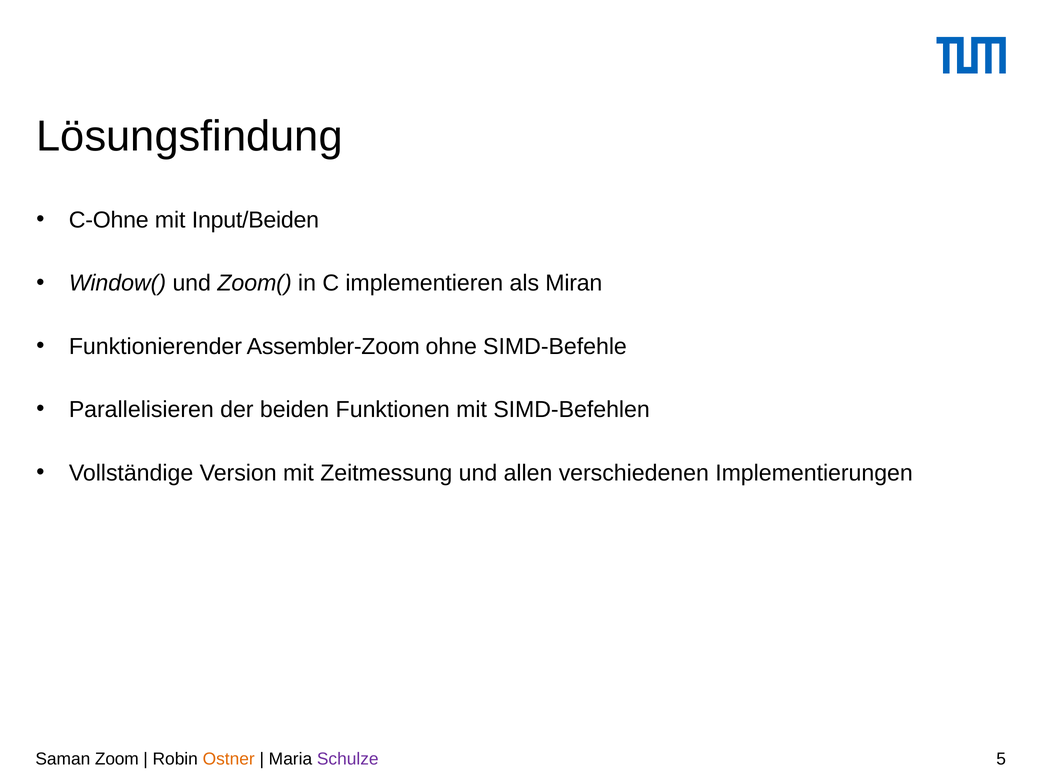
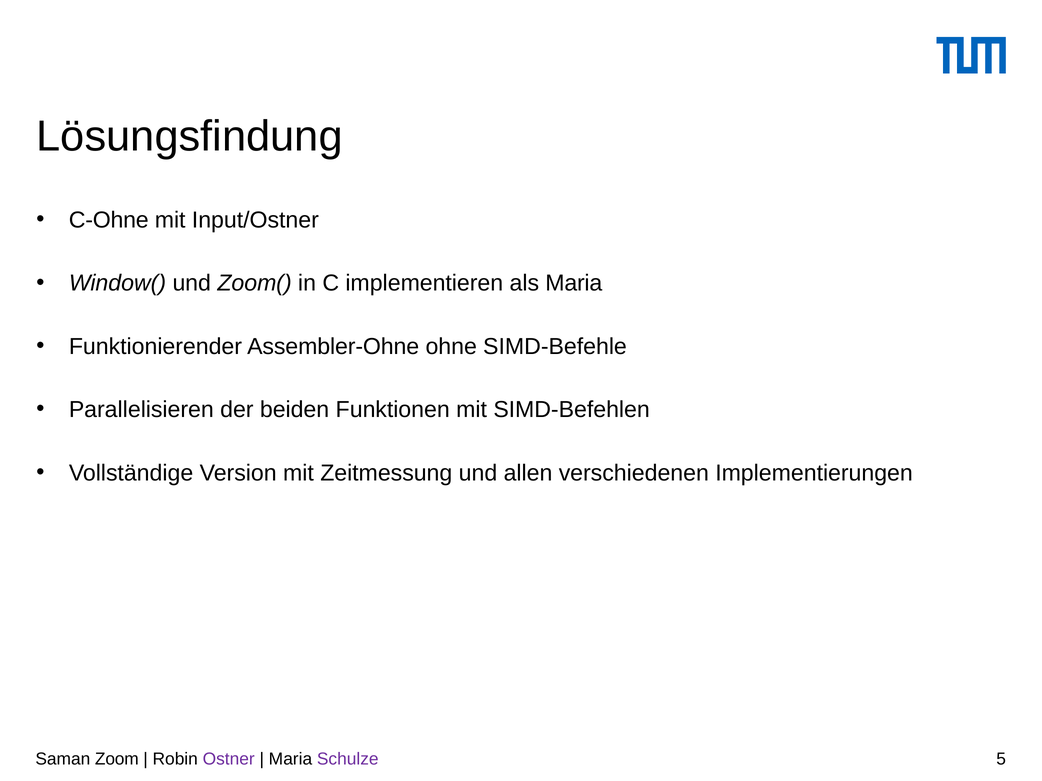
Input/Beiden: Input/Beiden -> Input/Ostner
als Miran: Miran -> Maria
Assembler-Zoom: Assembler-Zoom -> Assembler-Ohne
Ostner colour: orange -> purple
